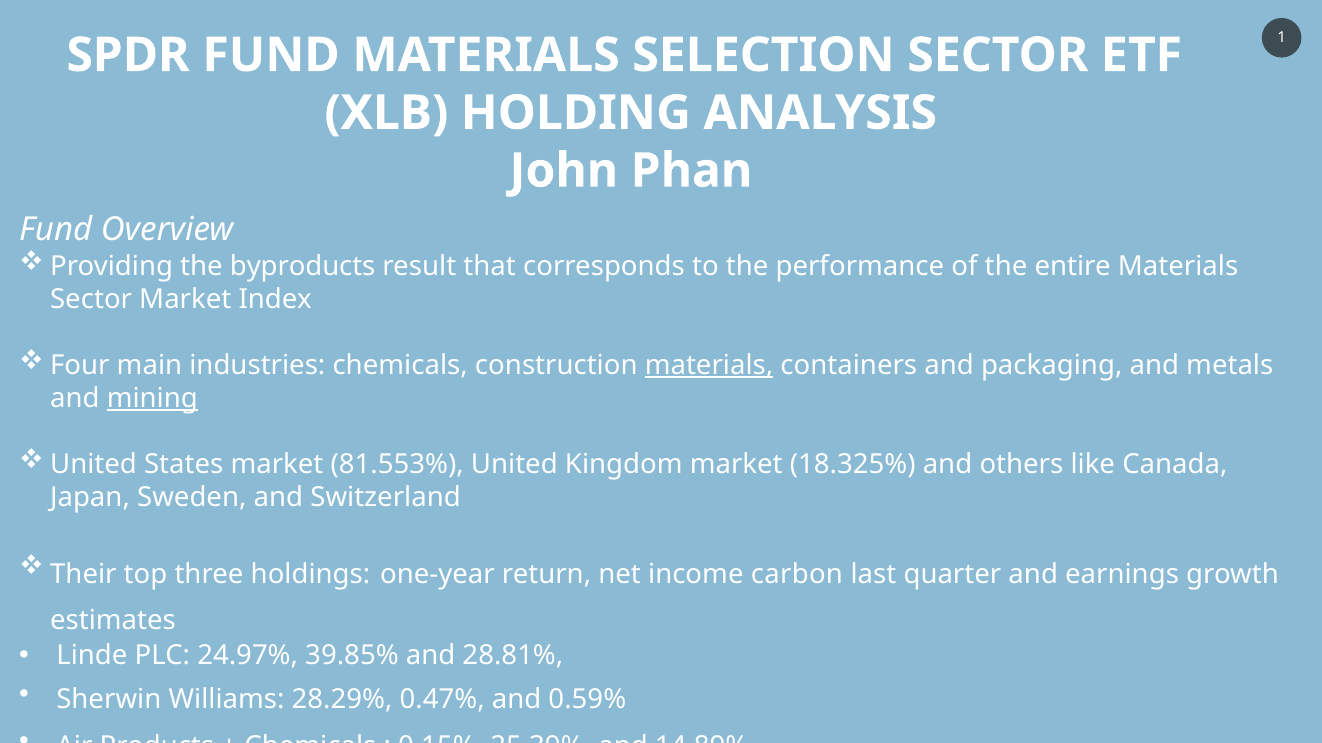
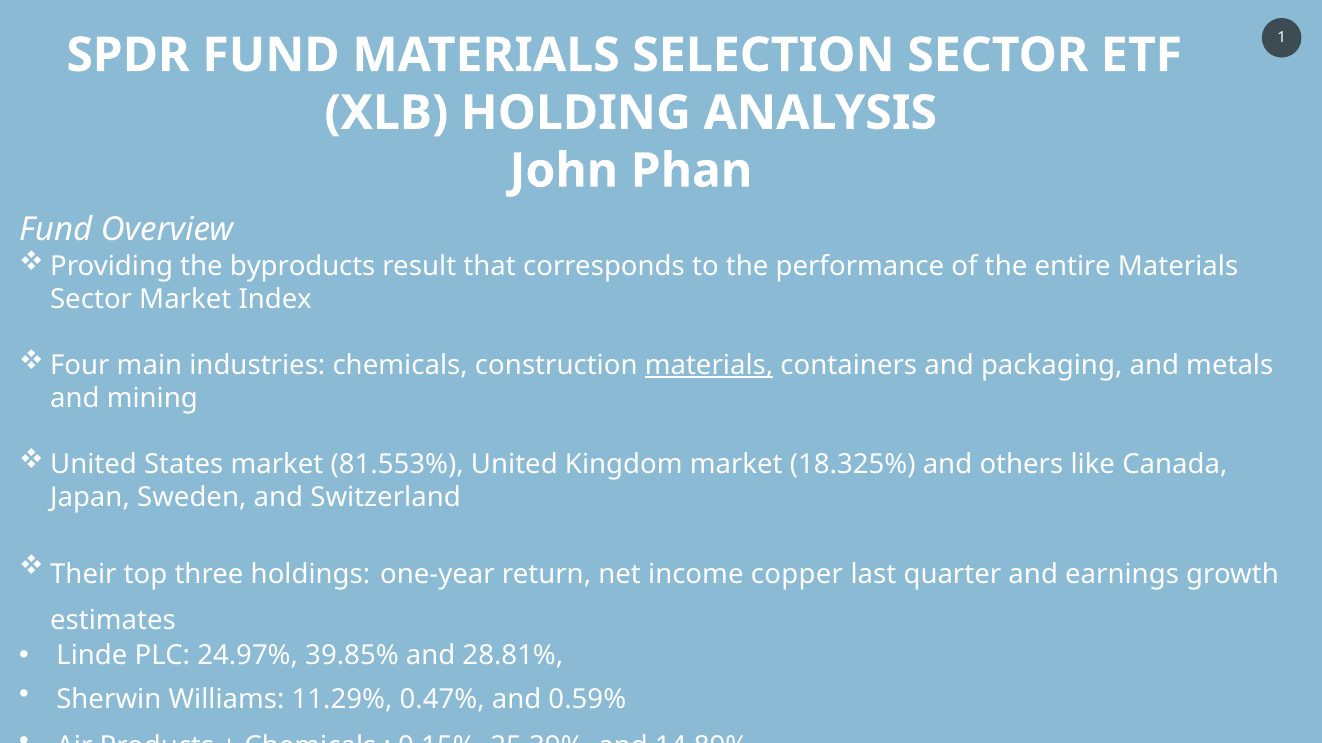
mining underline: present -> none
carbon: carbon -> copper
28.29%: 28.29% -> 11.29%
